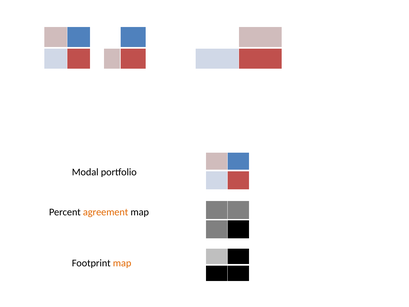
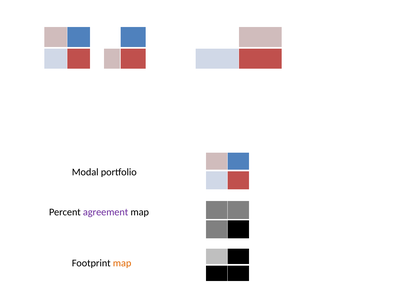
agreement colour: orange -> purple
